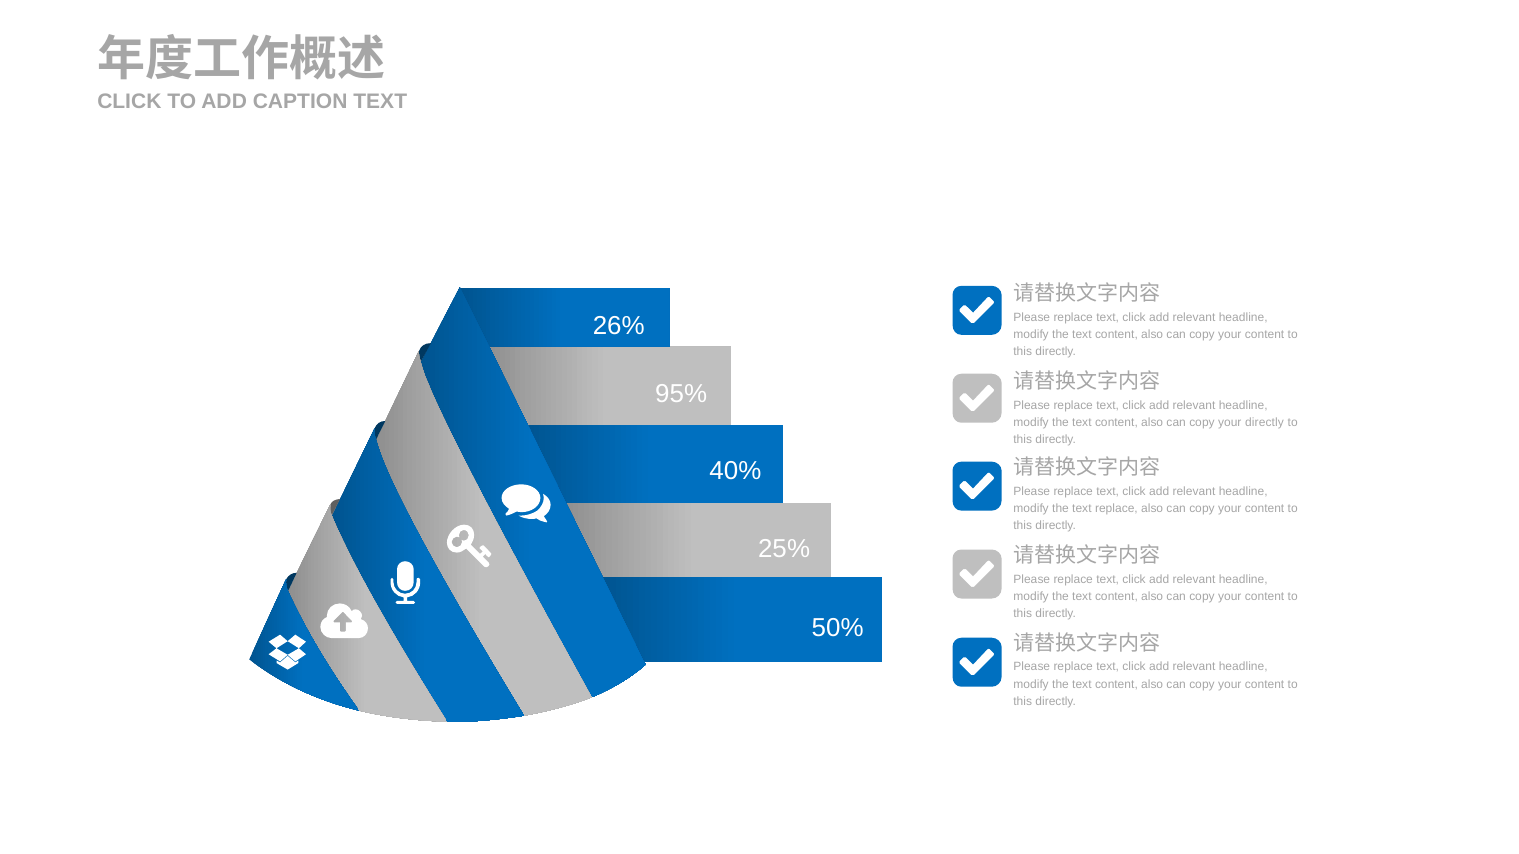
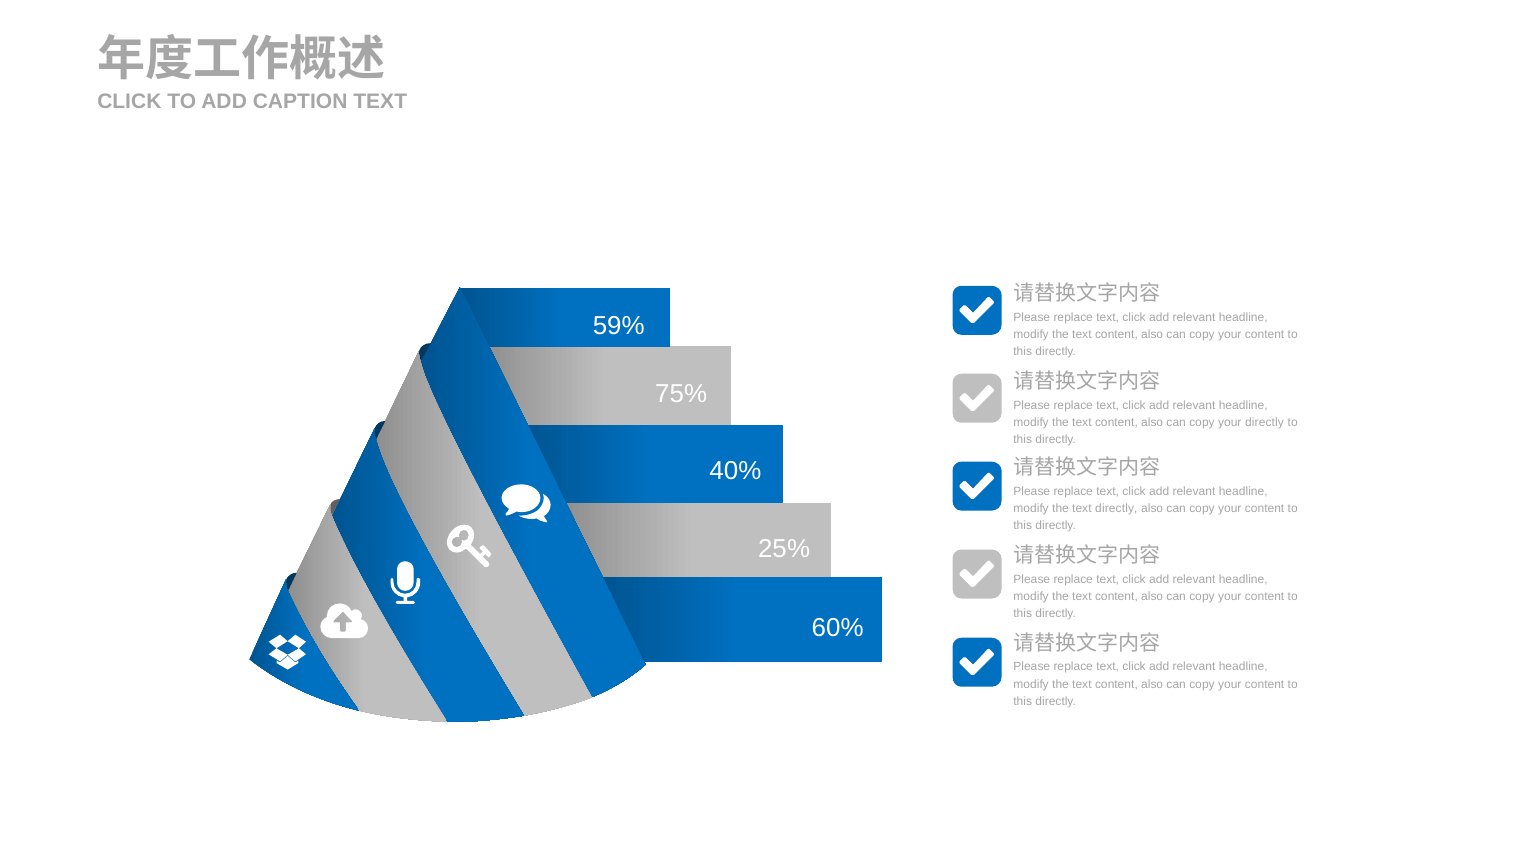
26%: 26% -> 59%
95%: 95% -> 75%
text replace: replace -> directly
50%: 50% -> 60%
